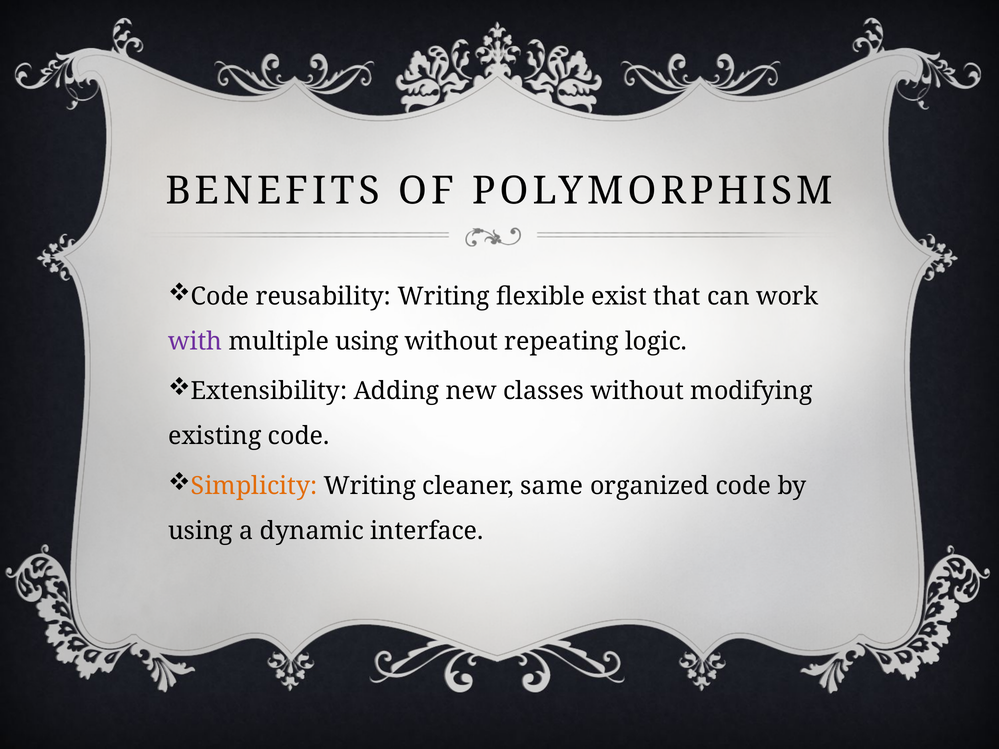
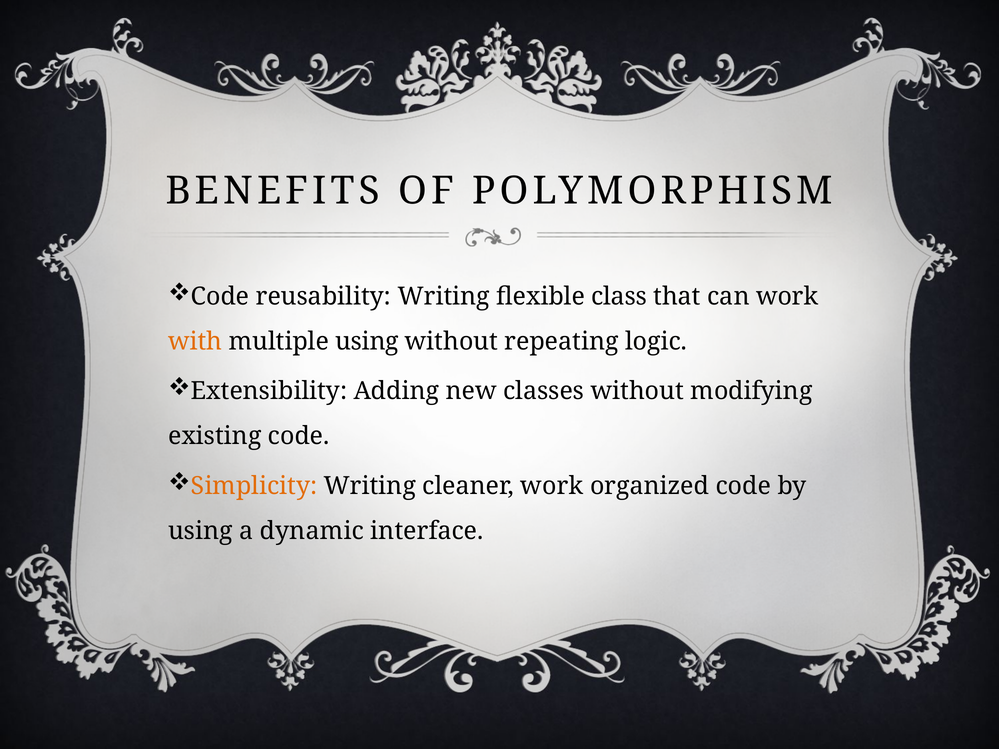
exist: exist -> class
with colour: purple -> orange
cleaner same: same -> work
